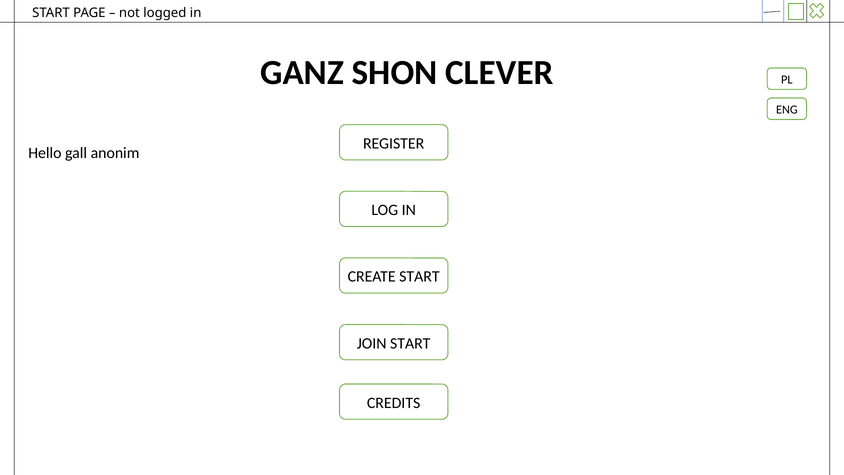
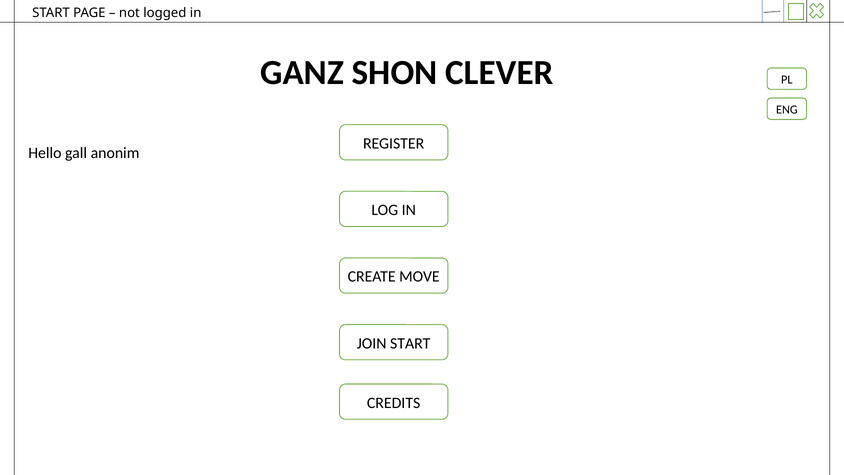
CREATE START: START -> MOVE
